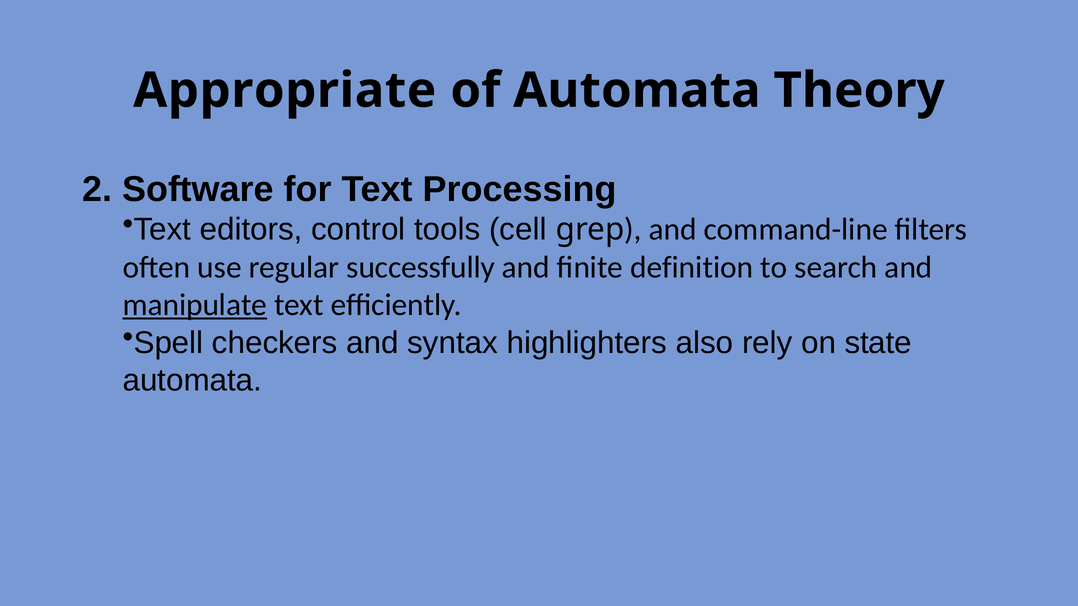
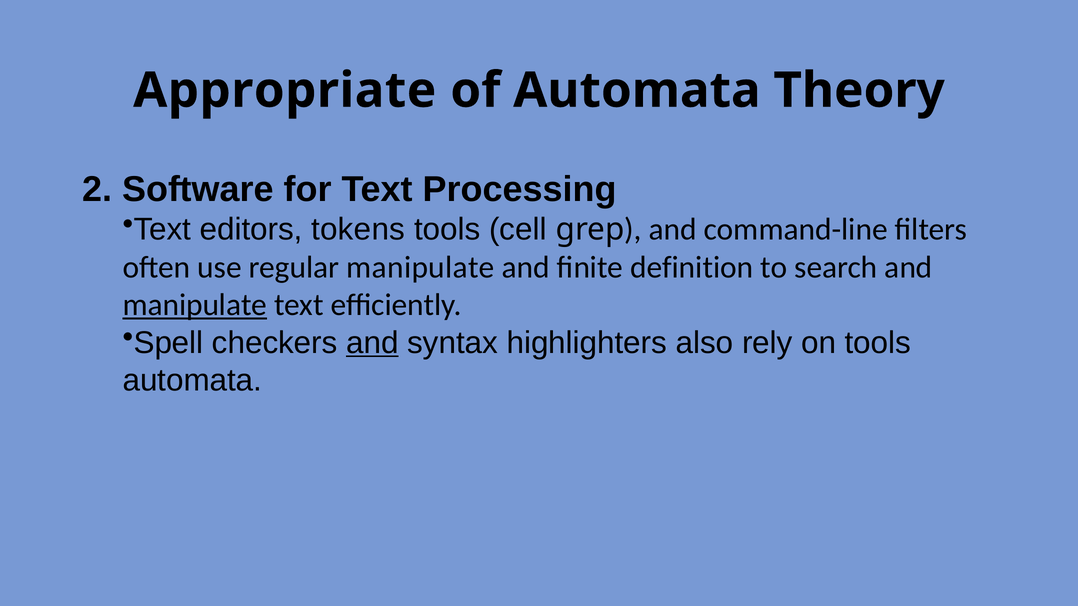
control: control -> tokens
regular successfully: successfully -> manipulate
and at (372, 343) underline: none -> present
on state: state -> tools
